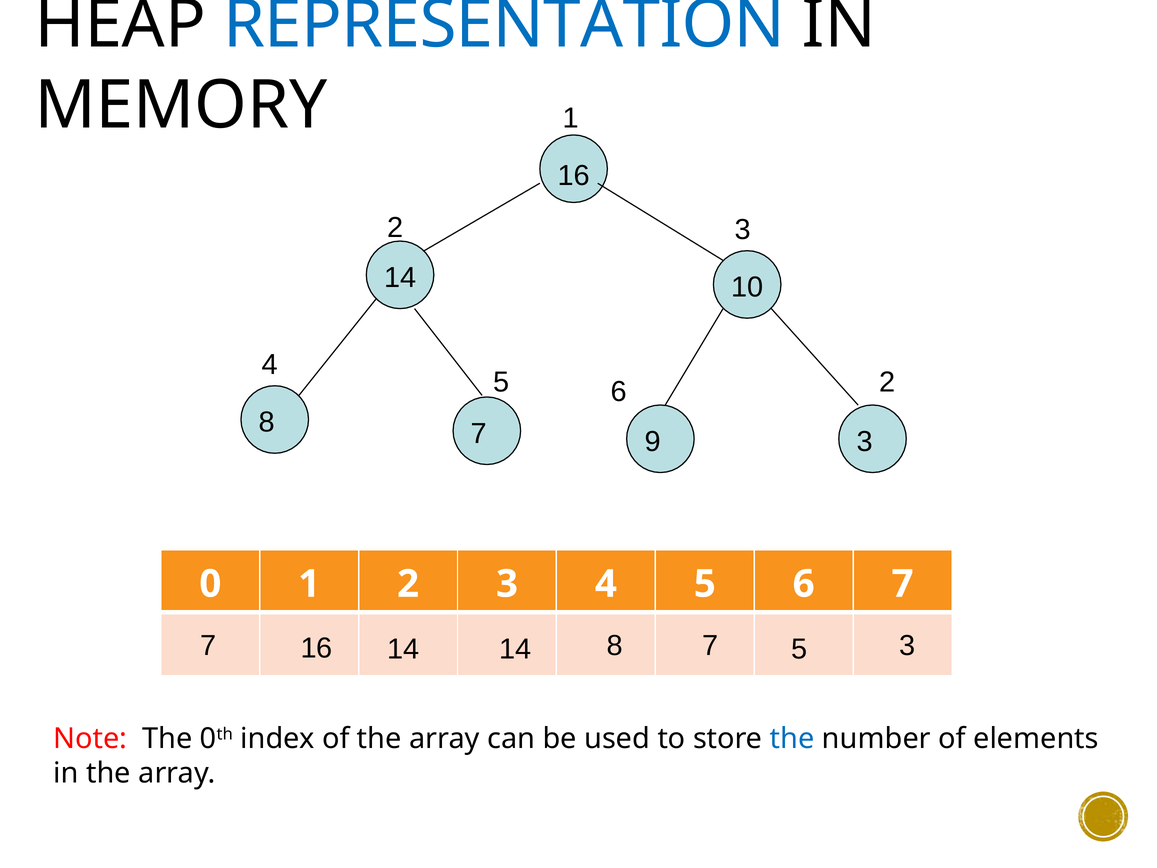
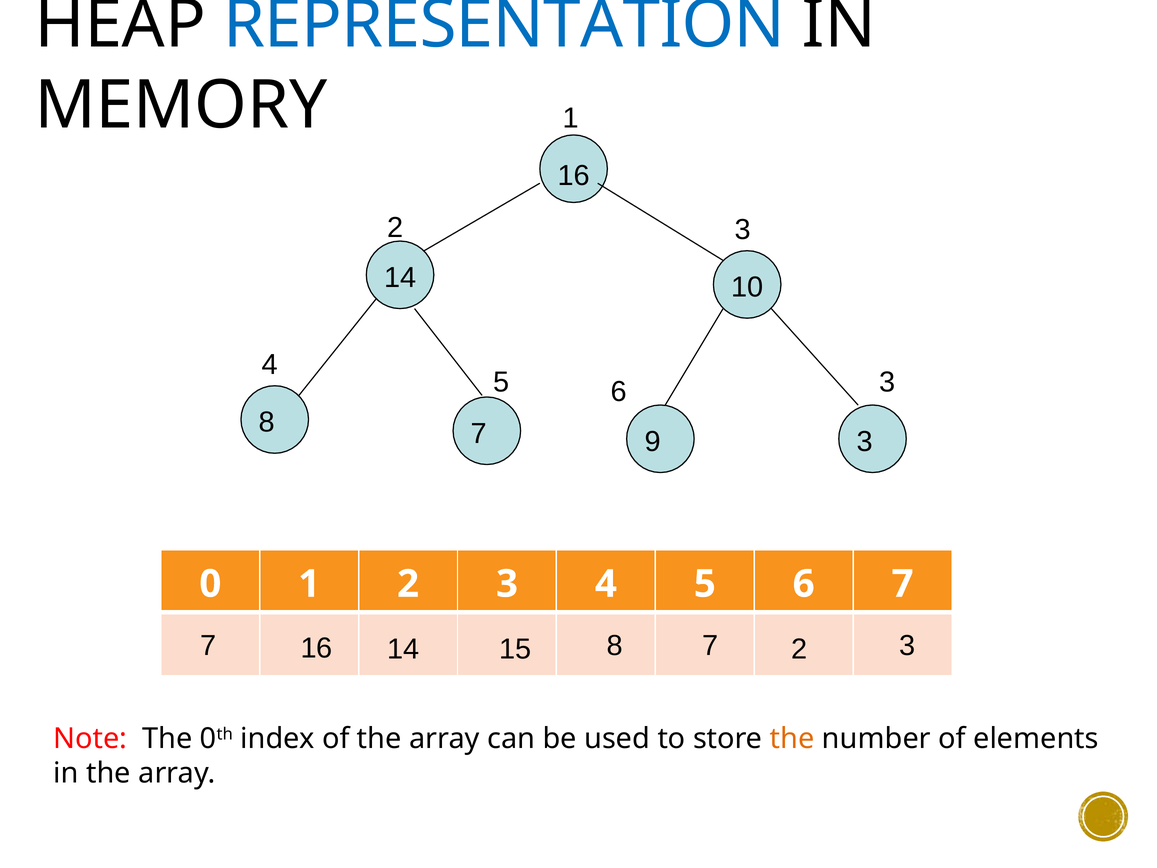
6 2: 2 -> 3
14 14: 14 -> 15
7 5: 5 -> 2
the at (792, 738) colour: blue -> orange
